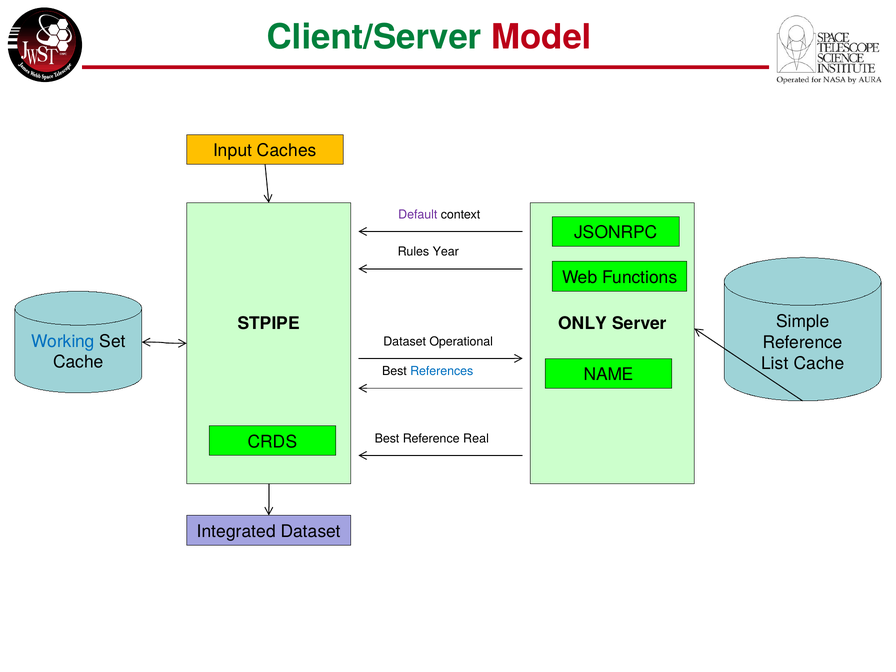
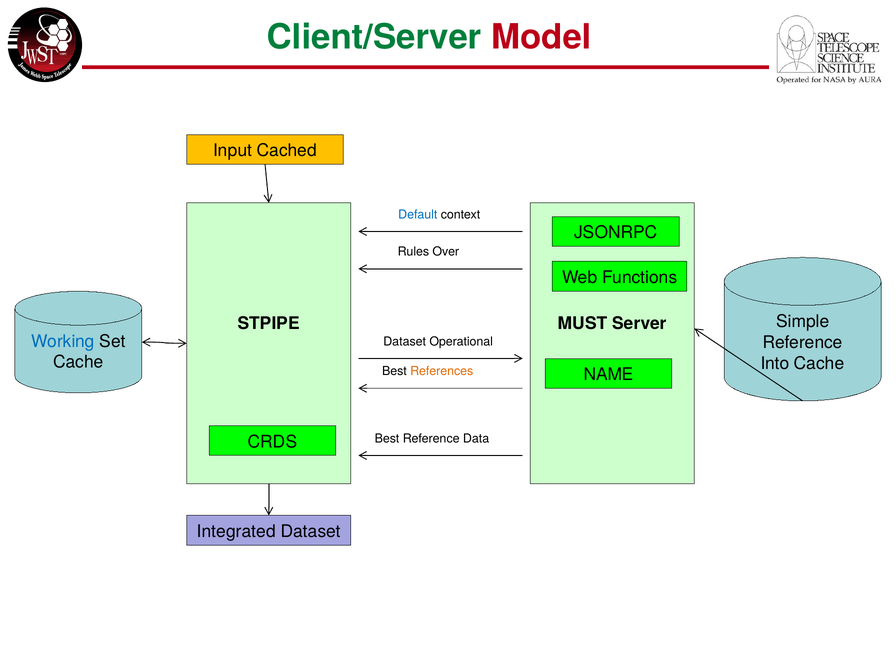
Caches: Caches -> Cached
Default colour: purple -> blue
Year: Year -> Over
ONLY: ONLY -> MUST
List: List -> Into
References colour: blue -> orange
Real: Real -> Data
